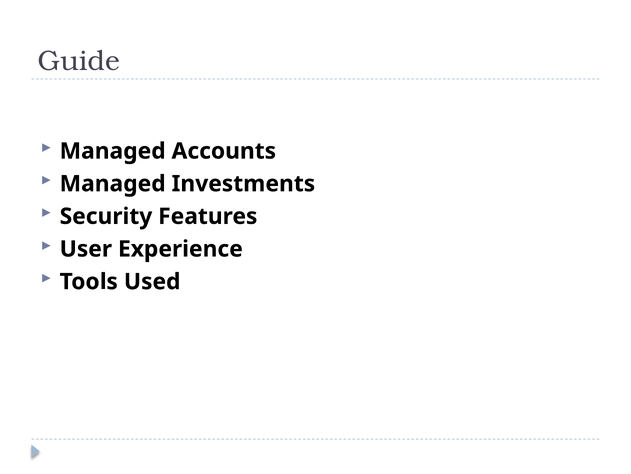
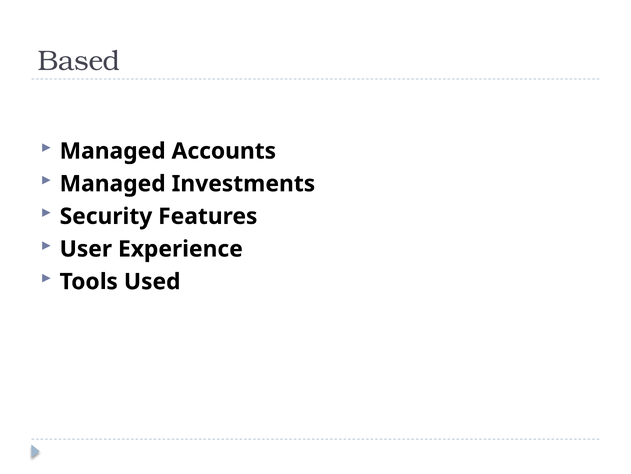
Guide: Guide -> Based
